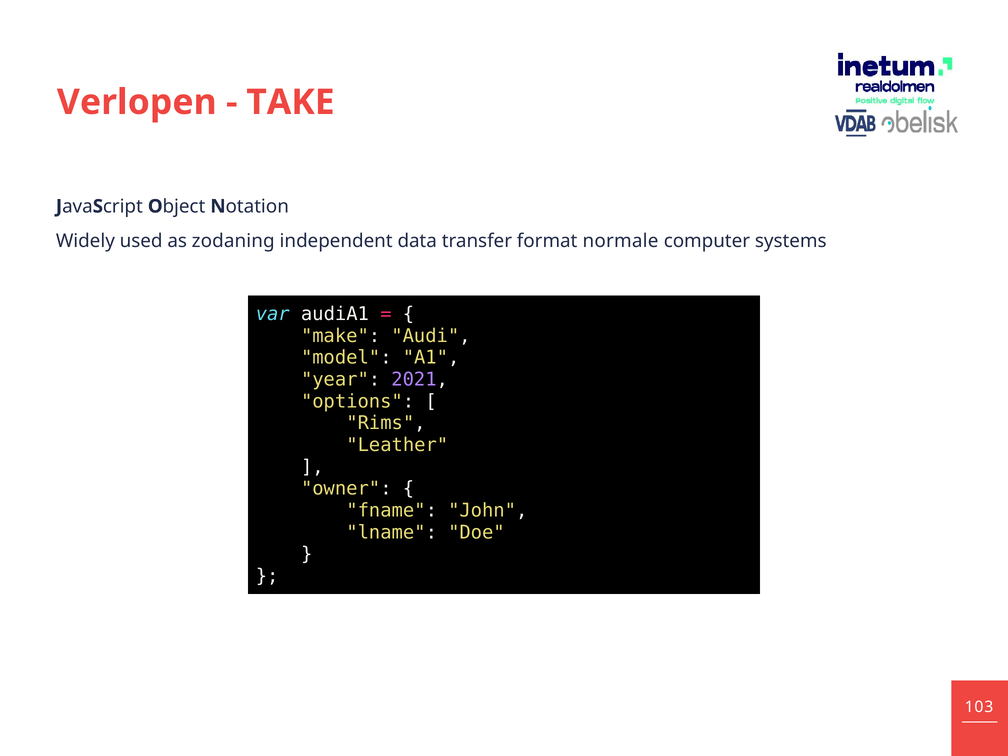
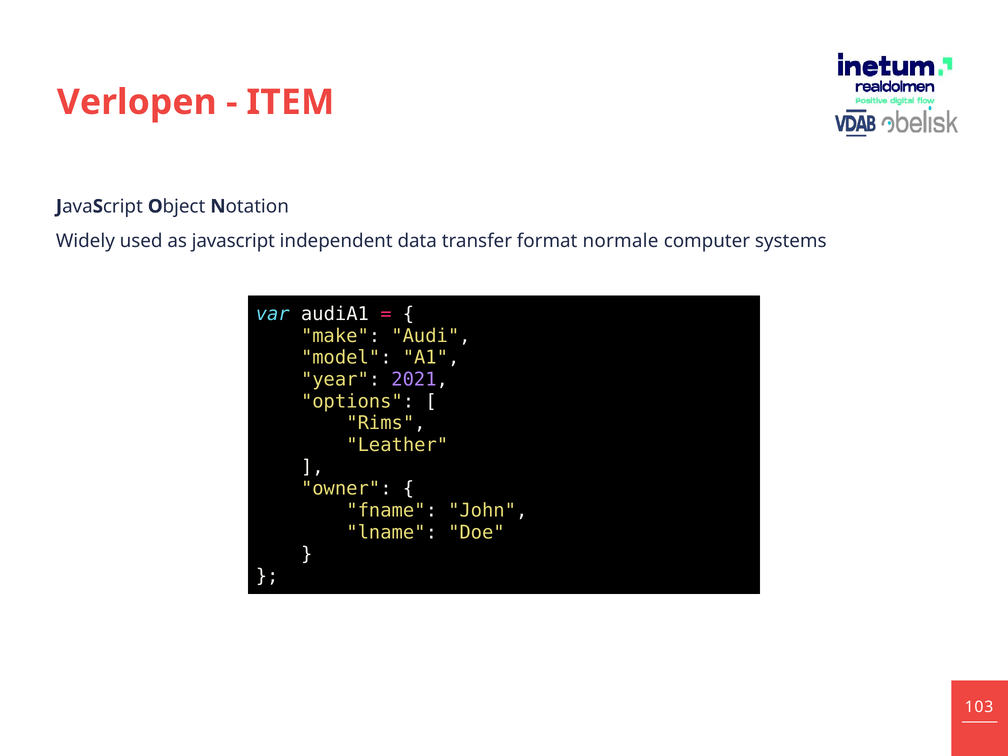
TAKE: TAKE -> ITEM
as zodaning: zodaning -> javascript
